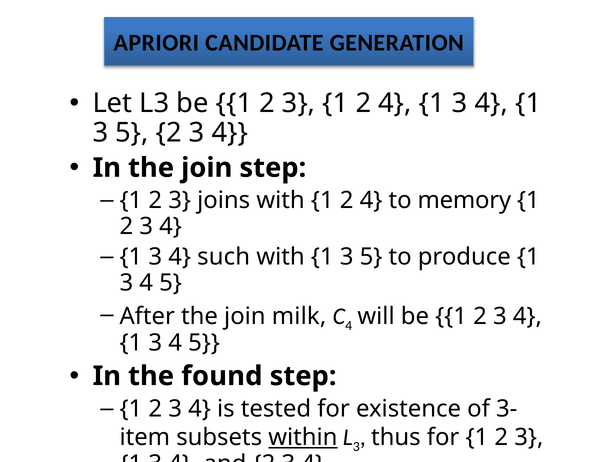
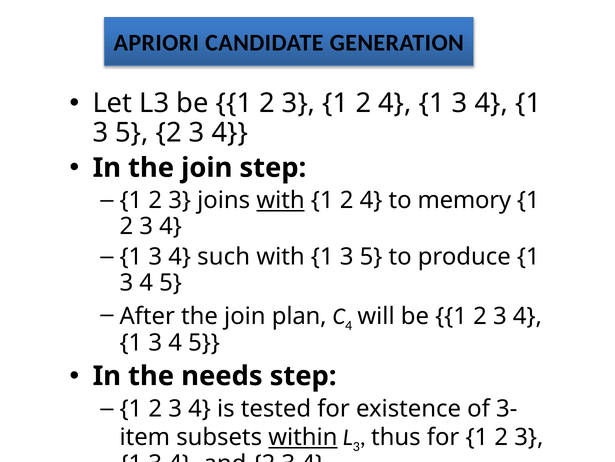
with at (281, 200) underline: none -> present
milk: milk -> plan
the found: found -> needs
